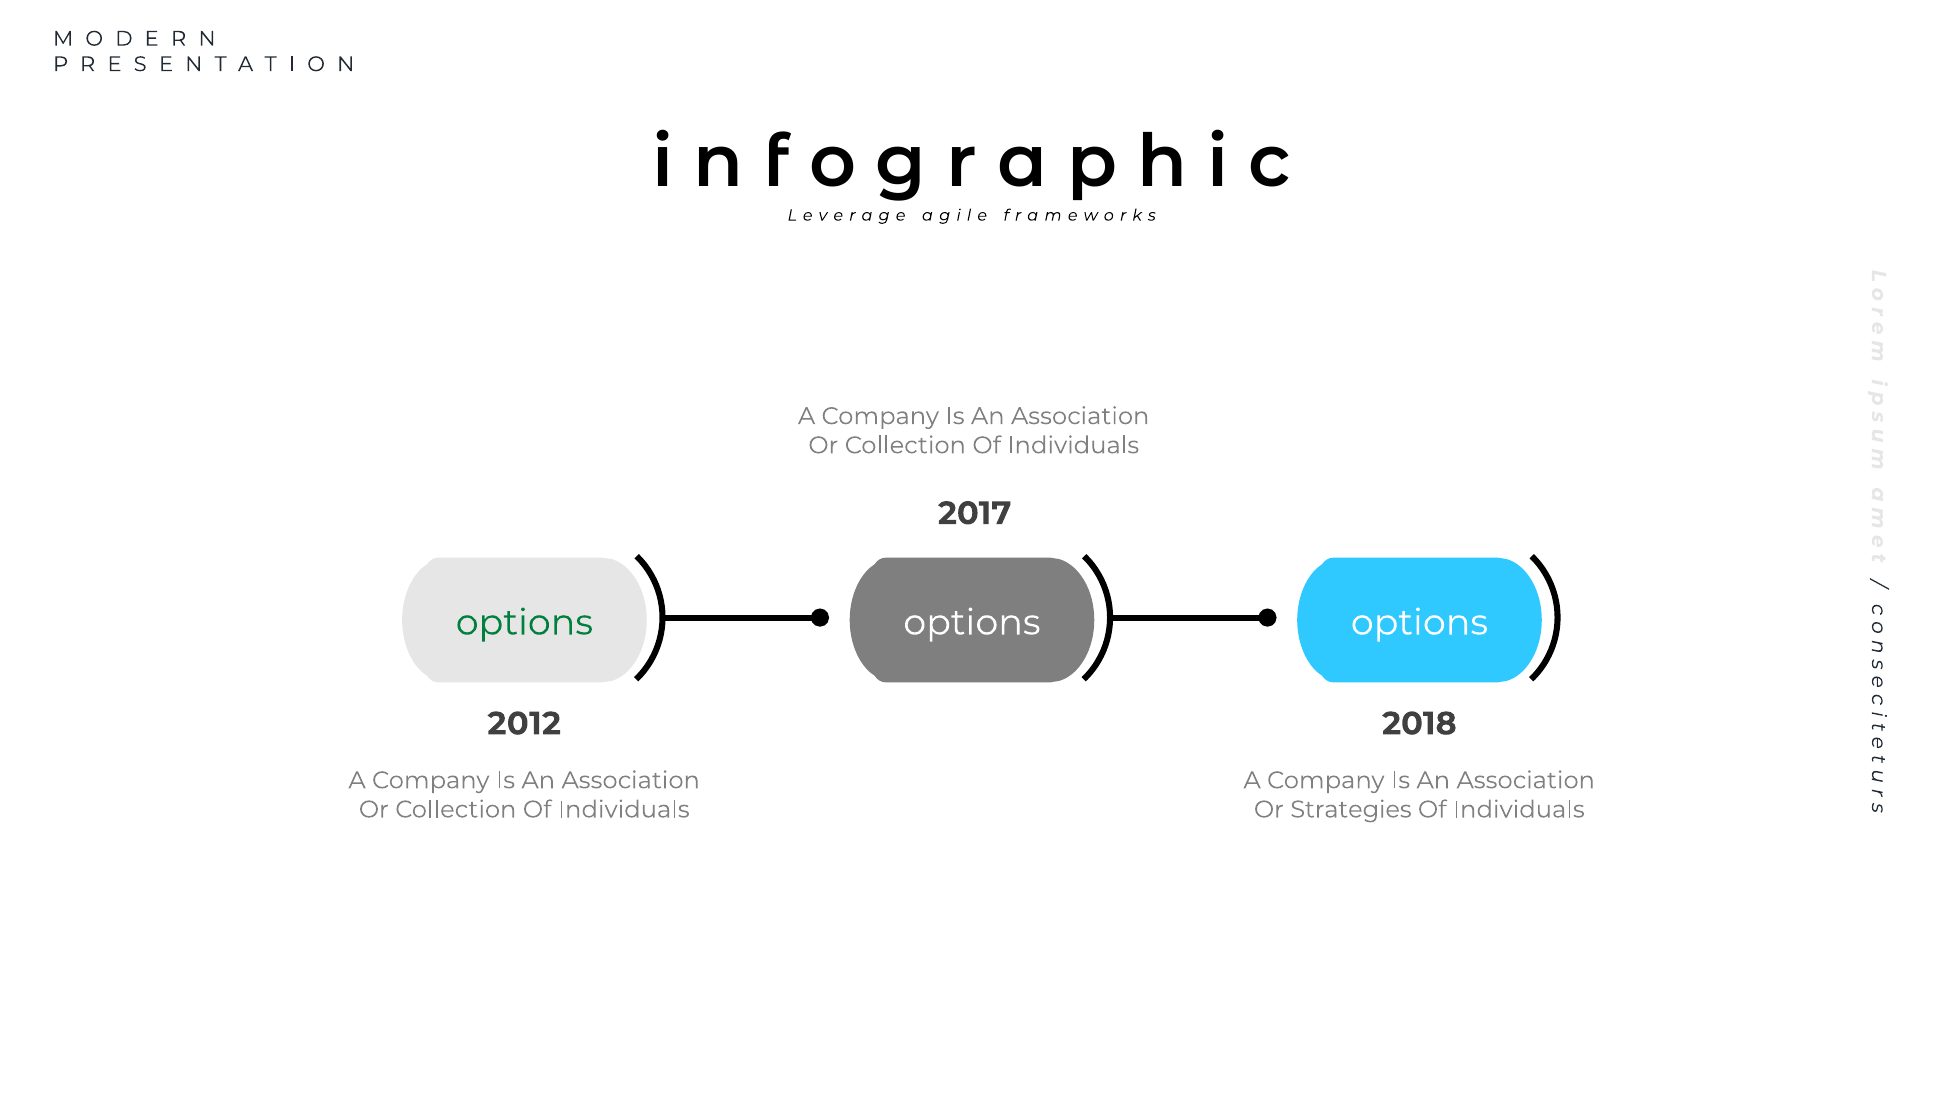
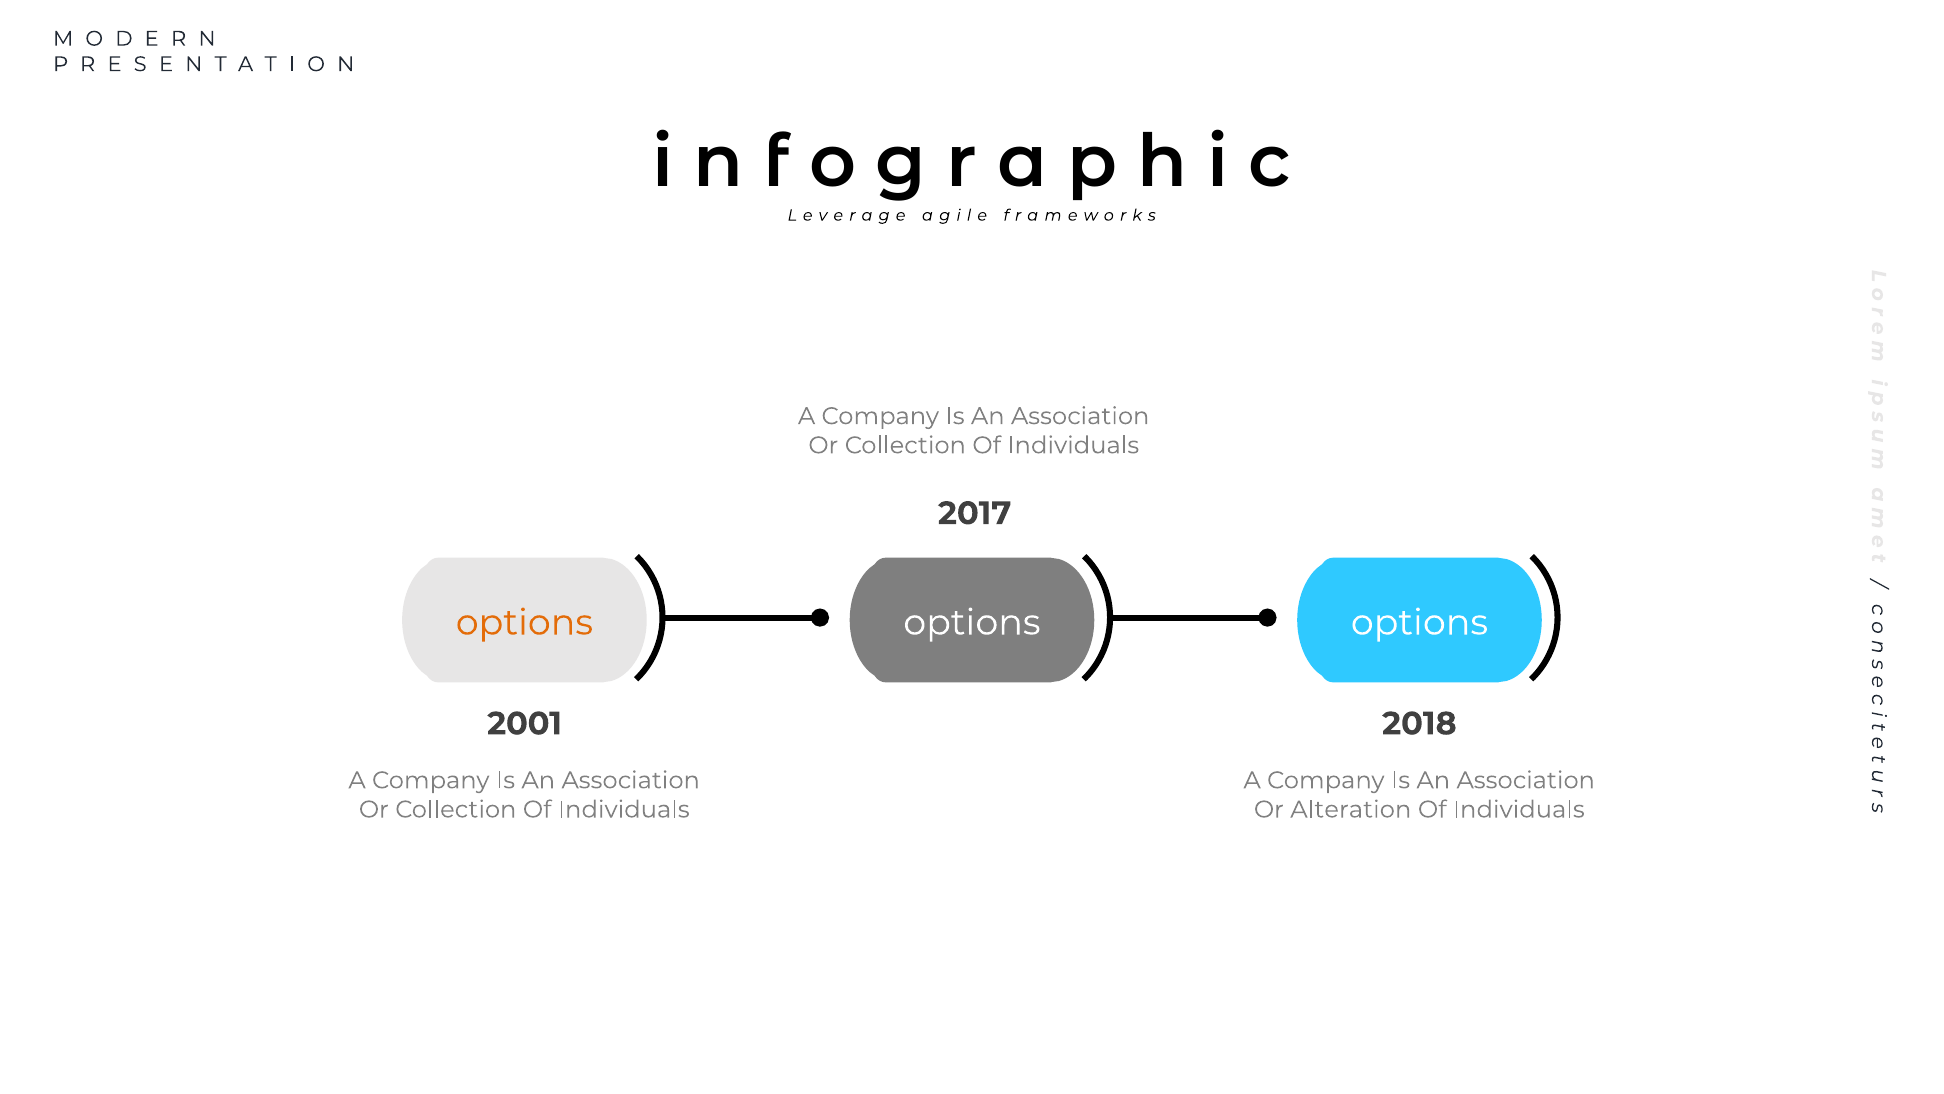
options at (524, 622) colour: green -> orange
2012: 2012 -> 2001
Strategies: Strategies -> Alteration
